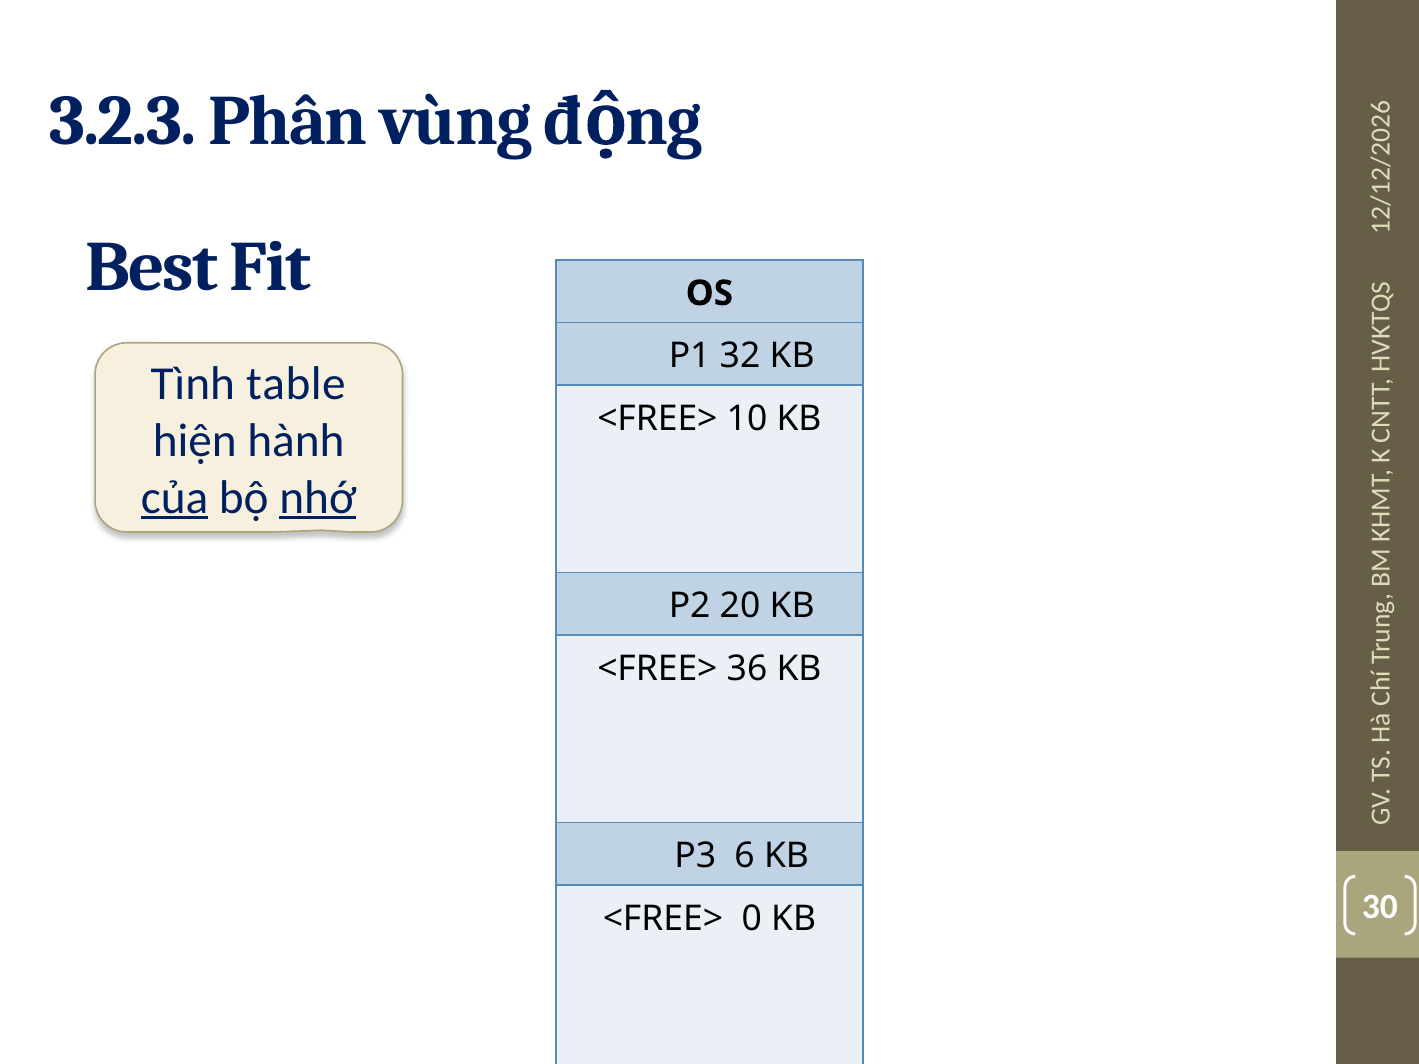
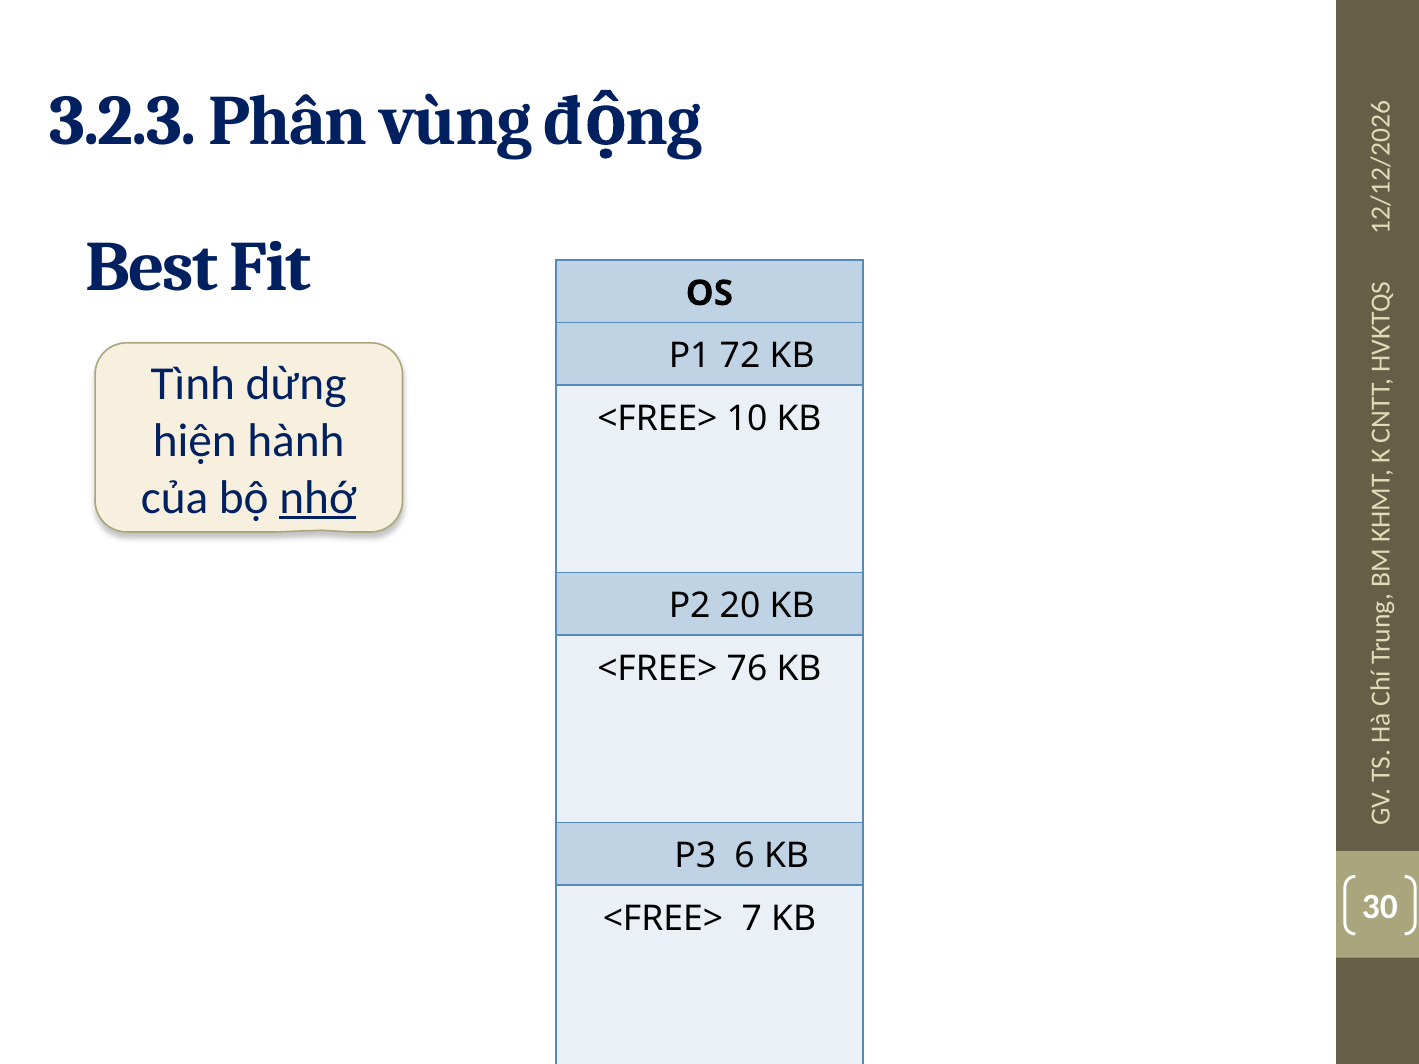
32: 32 -> 72
table: table -> dừng
của underline: present -> none
36: 36 -> 76
<FREE> 0: 0 -> 7
